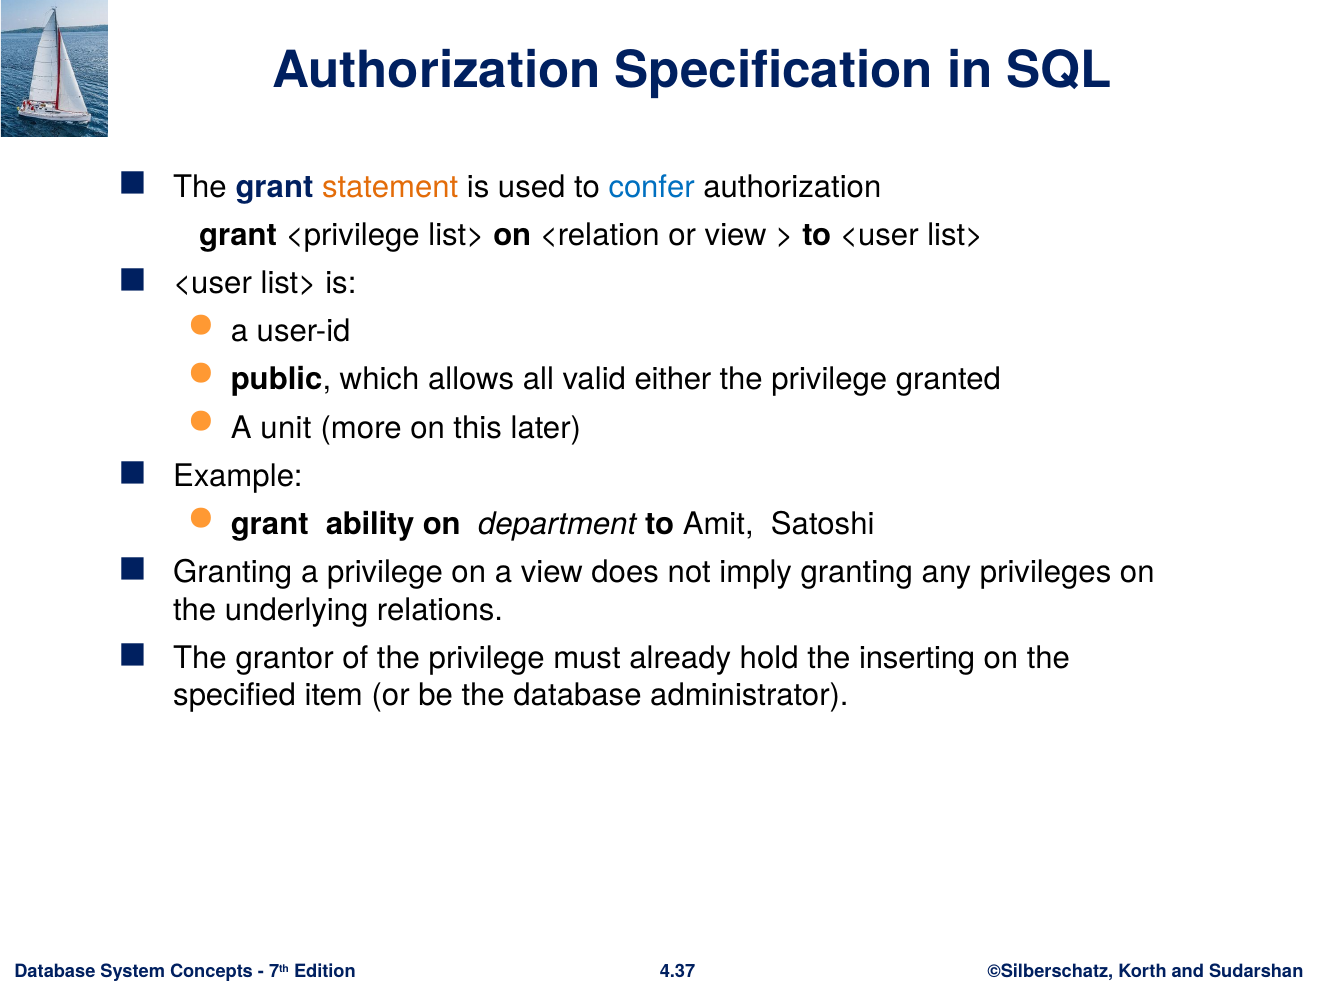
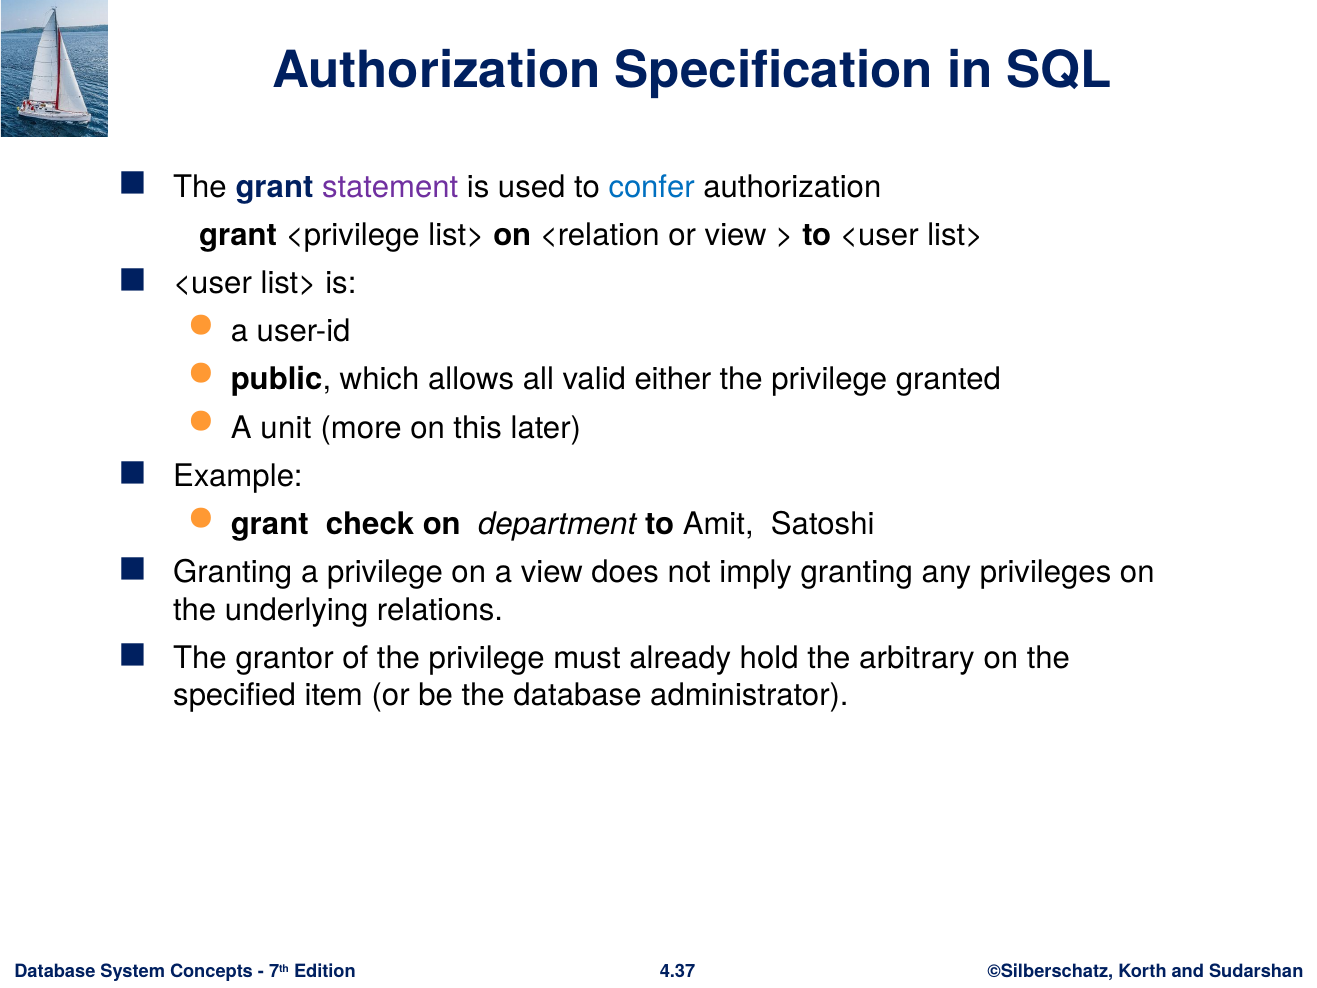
statement colour: orange -> purple
ability: ability -> check
inserting: inserting -> arbitrary
